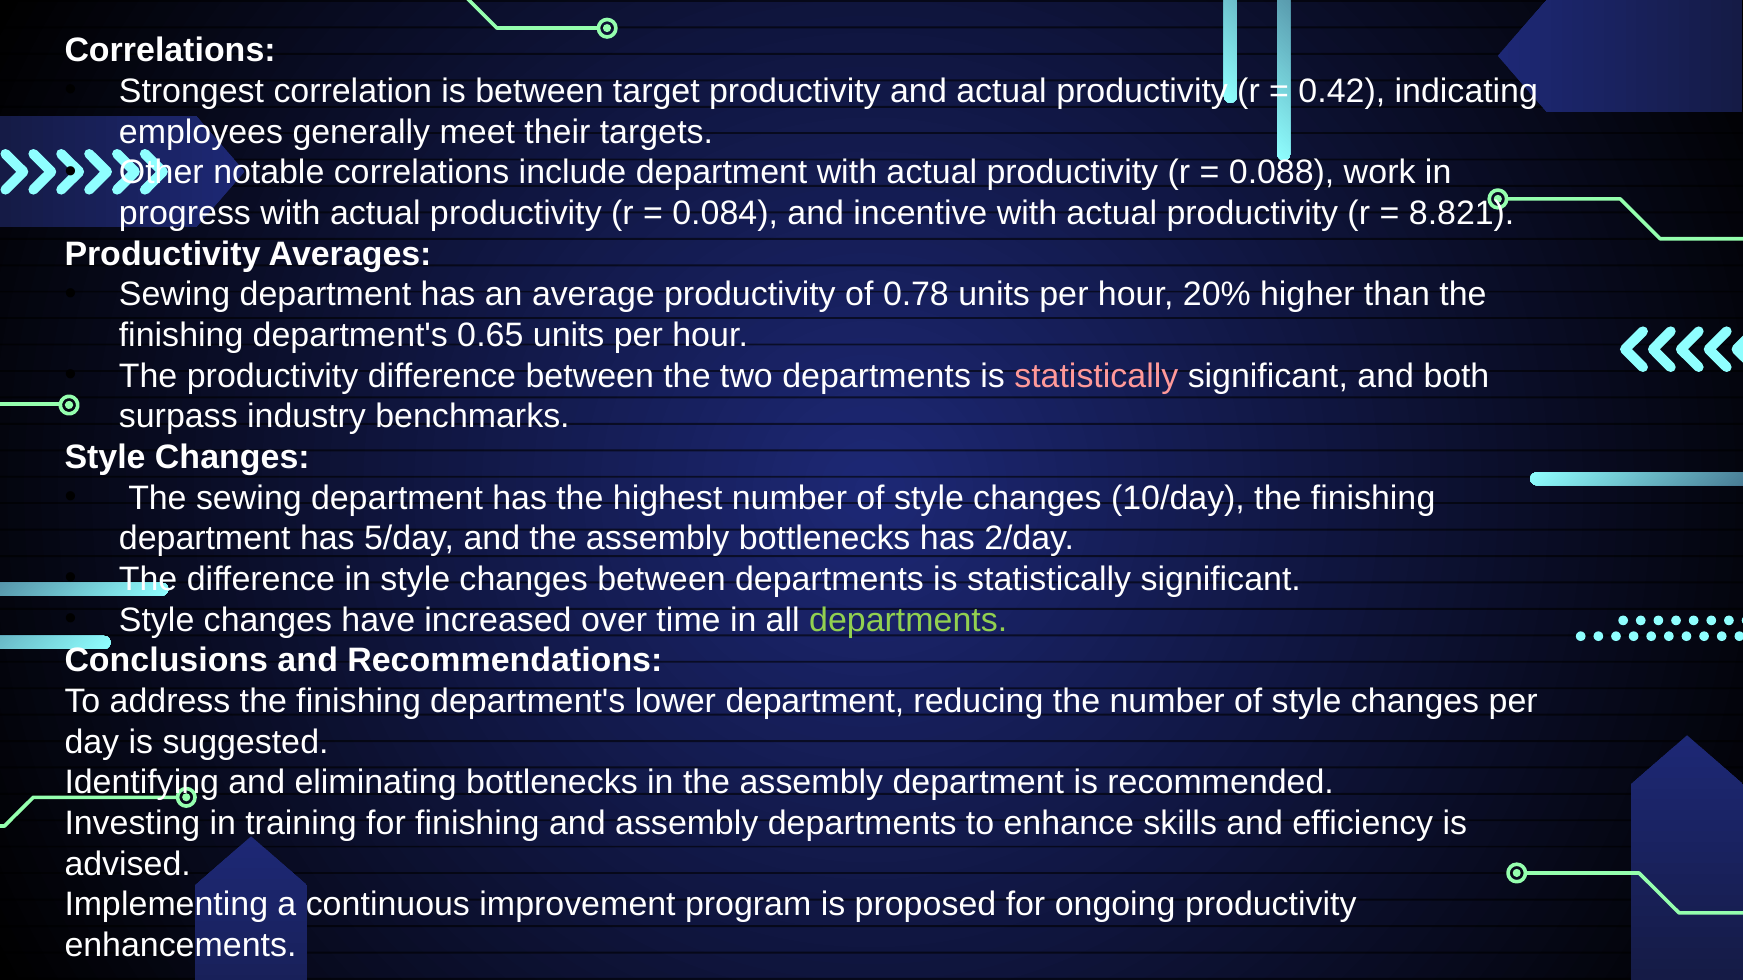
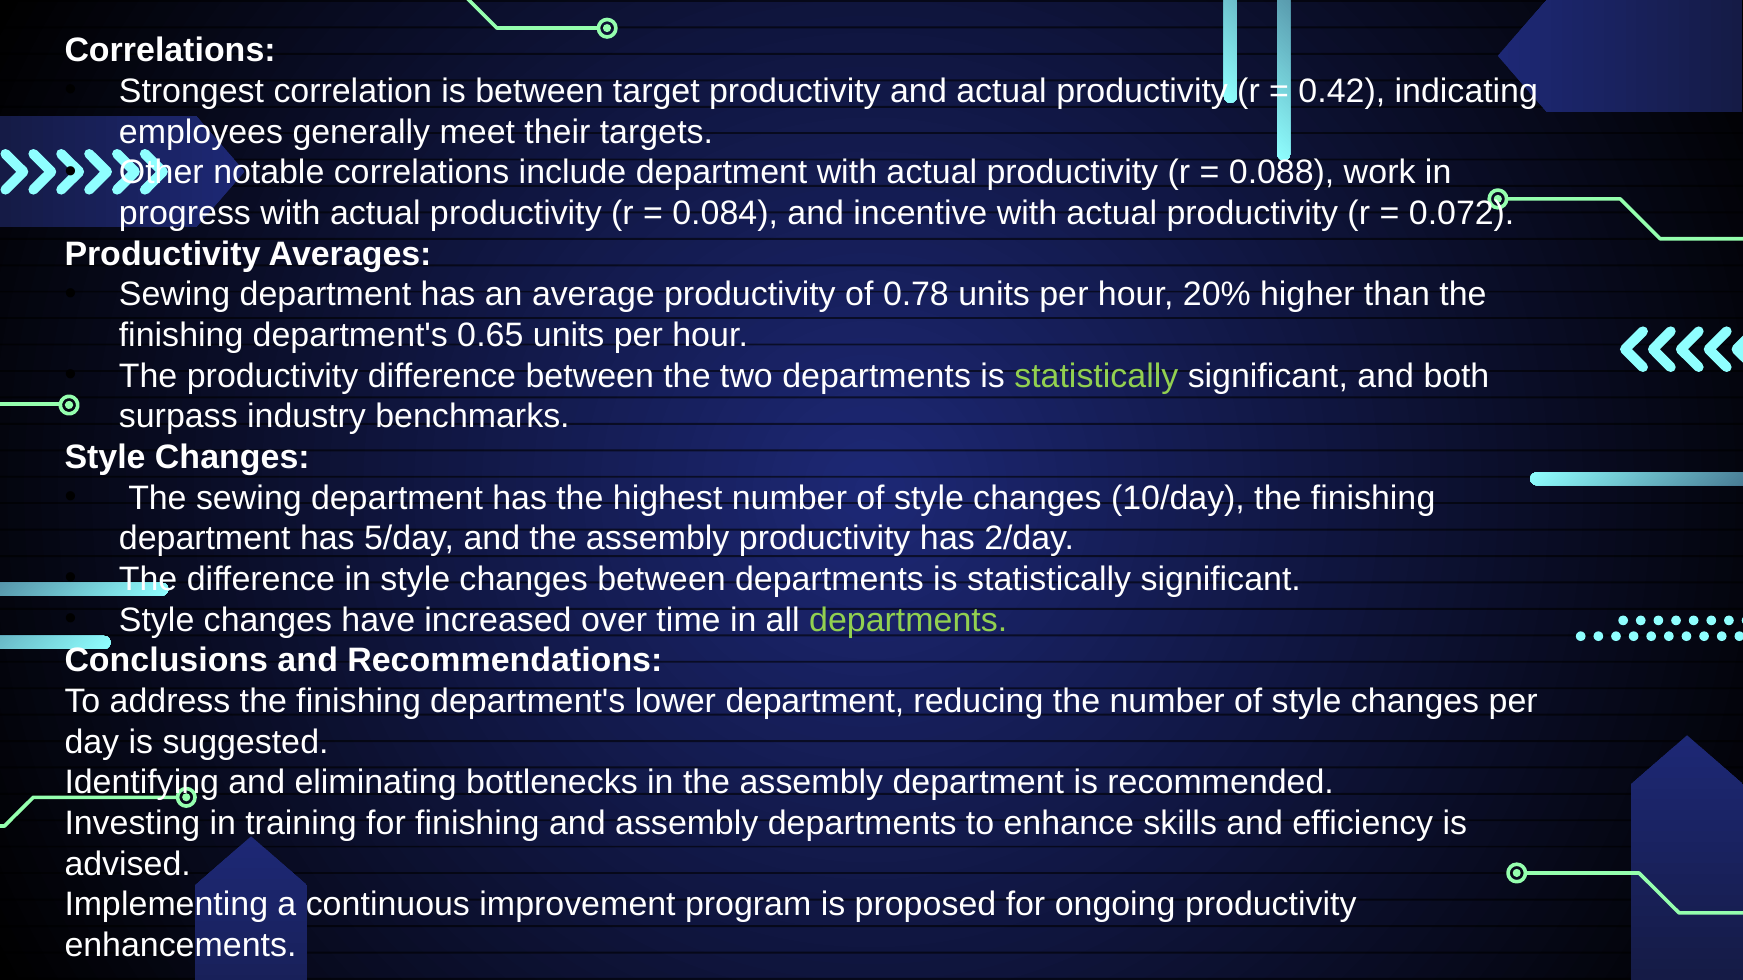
8.821: 8.821 -> 0.072
statistically at (1096, 376) colour: pink -> light green
assembly bottlenecks: bottlenecks -> productivity
